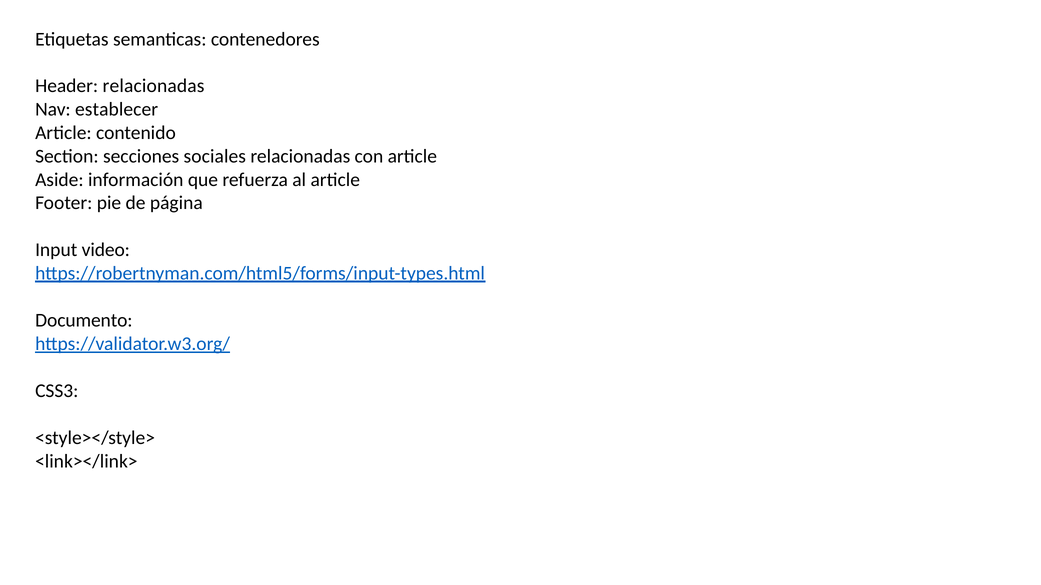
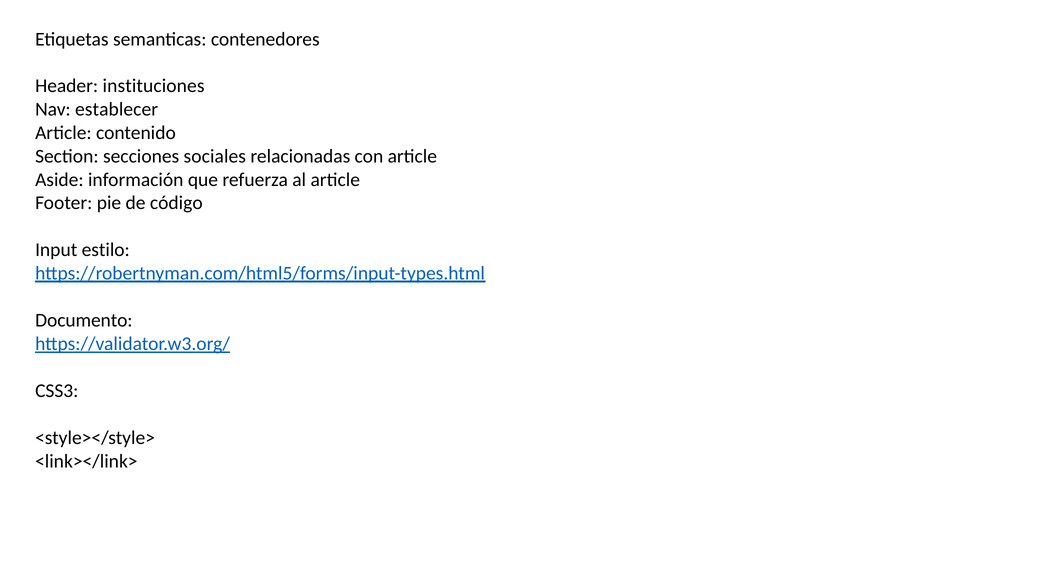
Header relacionadas: relacionadas -> instituciones
página: página -> código
video: video -> estilo
